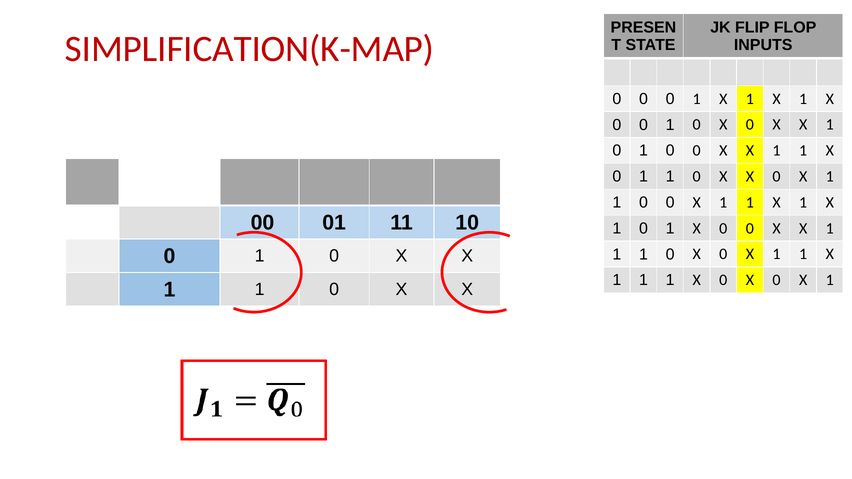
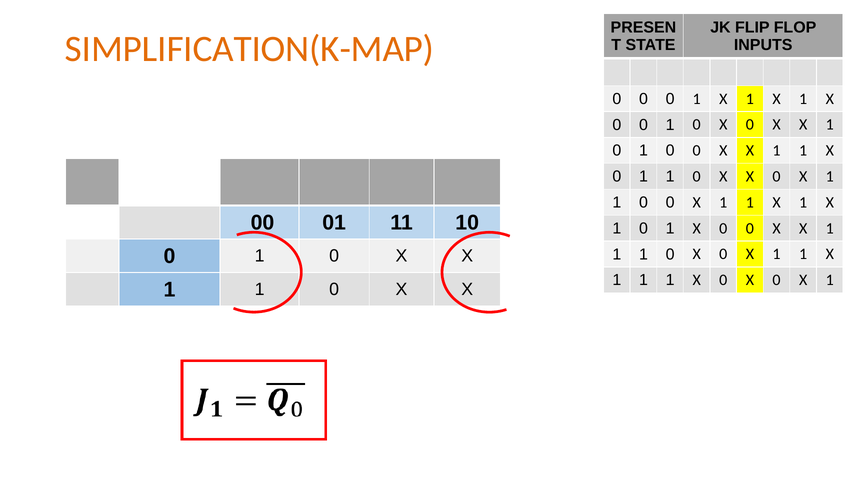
SIMPLIFICATION(K-MAP colour: red -> orange
